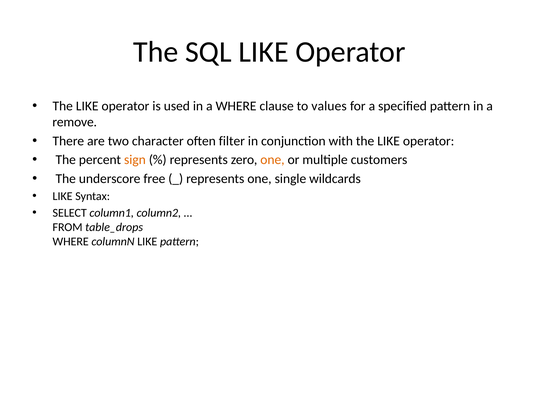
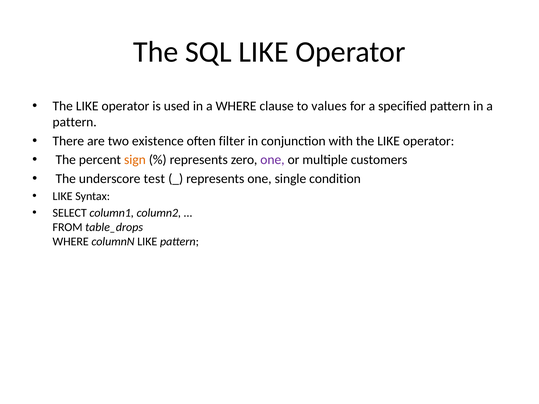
remove at (75, 122): remove -> pattern
character: character -> existence
one at (272, 160) colour: orange -> purple
free: free -> test
wildcards: wildcards -> condition
